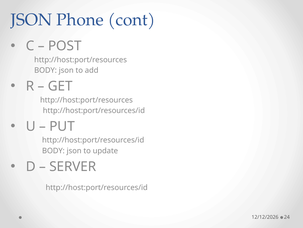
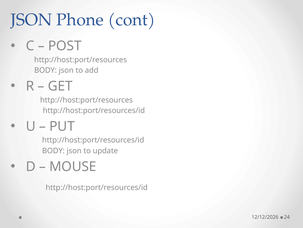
SERVER: SERVER -> MOUSE
